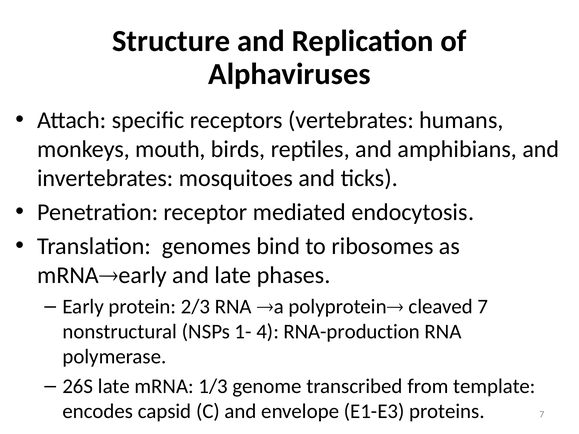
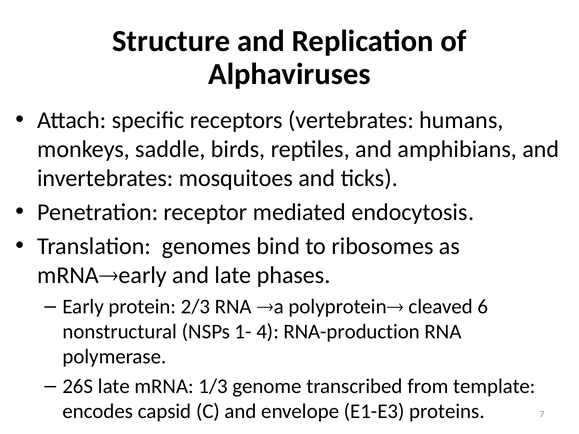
mouth: mouth -> saddle
cleaved 7: 7 -> 6
